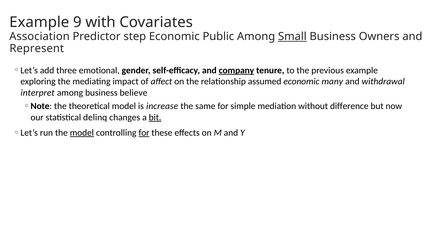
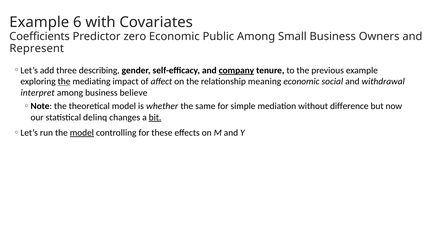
9: 9 -> 6
Association: Association -> Coefficients
step: step -> zero
Small underline: present -> none
emotional: emotional -> describing
the at (64, 82) underline: none -> present
assumed: assumed -> meaning
many: many -> social
increase: increase -> whether
for at (144, 133) underline: present -> none
